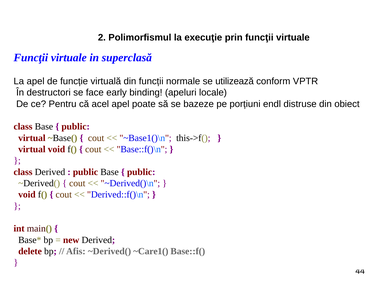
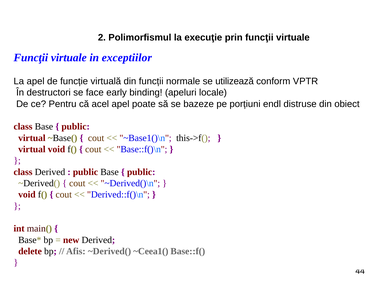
superclasă: superclasă -> exceptiilor
~Care1(: ~Care1( -> ~Ceea1(
